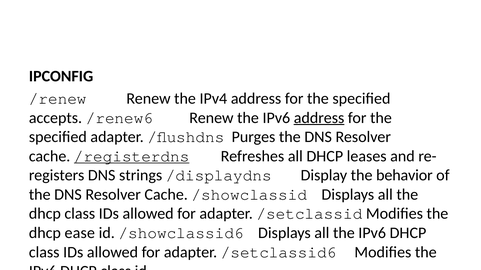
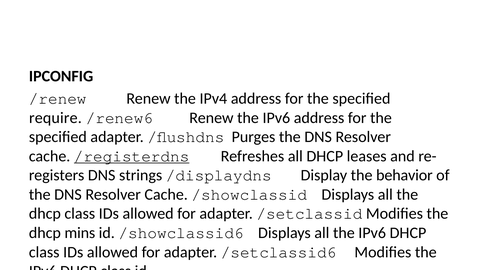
accepts: accepts -> require
address at (319, 118) underline: present -> none
ease: ease -> mins
